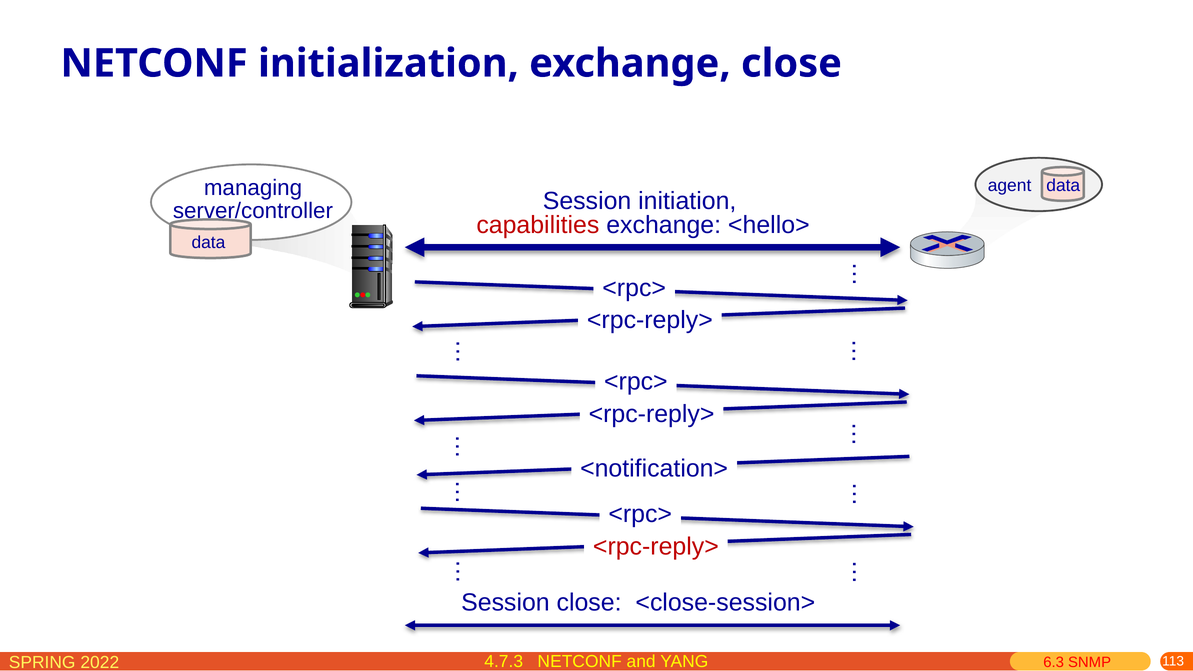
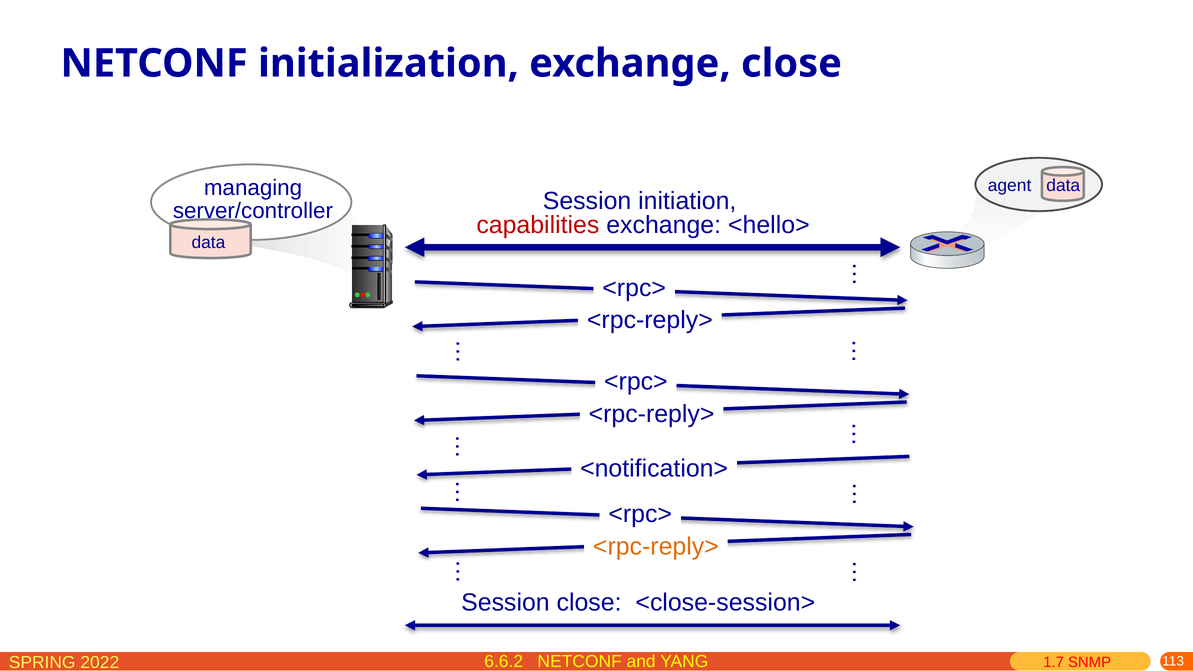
<rpc-reply> at (656, 547) colour: red -> orange
4.7.3: 4.7.3 -> 6.6.2
6.3: 6.3 -> 1.7
